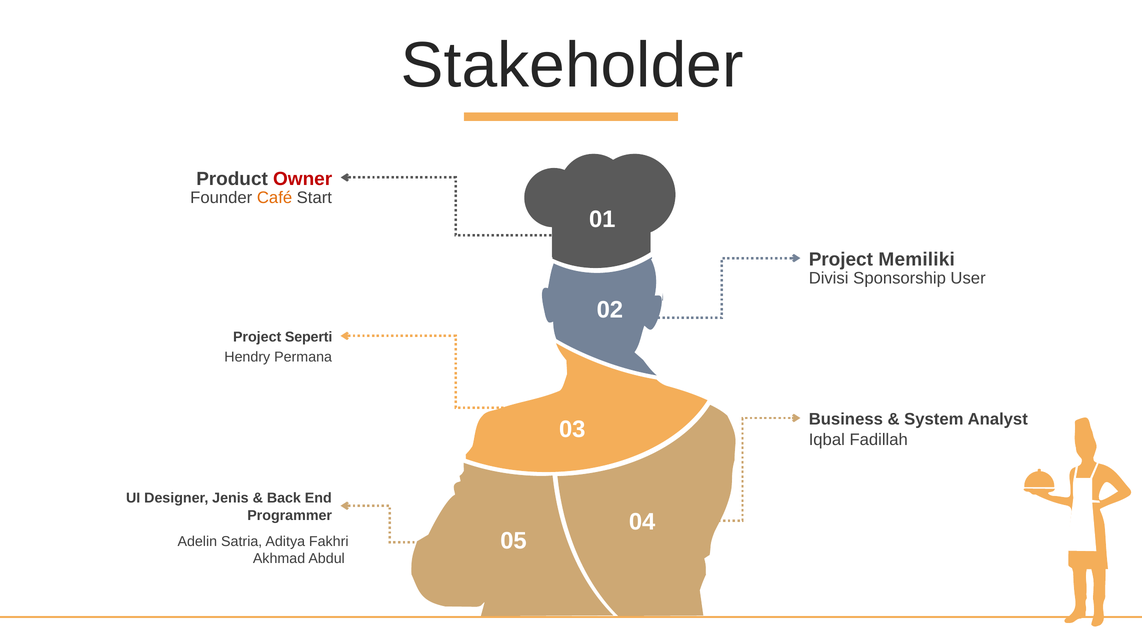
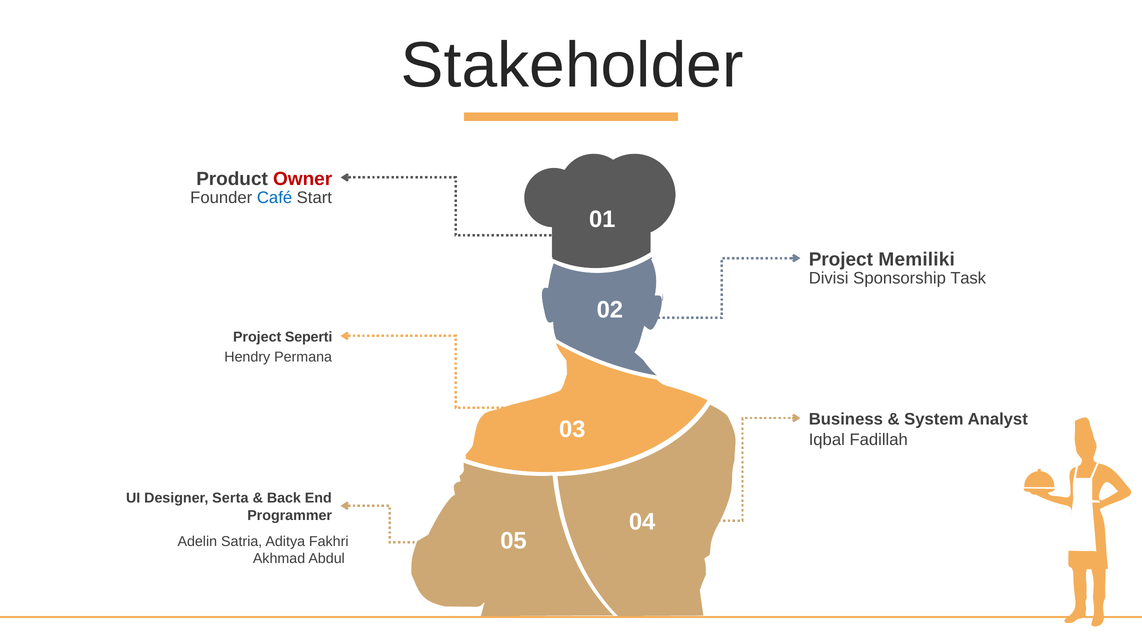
Café colour: orange -> blue
User: User -> Task
Jenis: Jenis -> Serta
